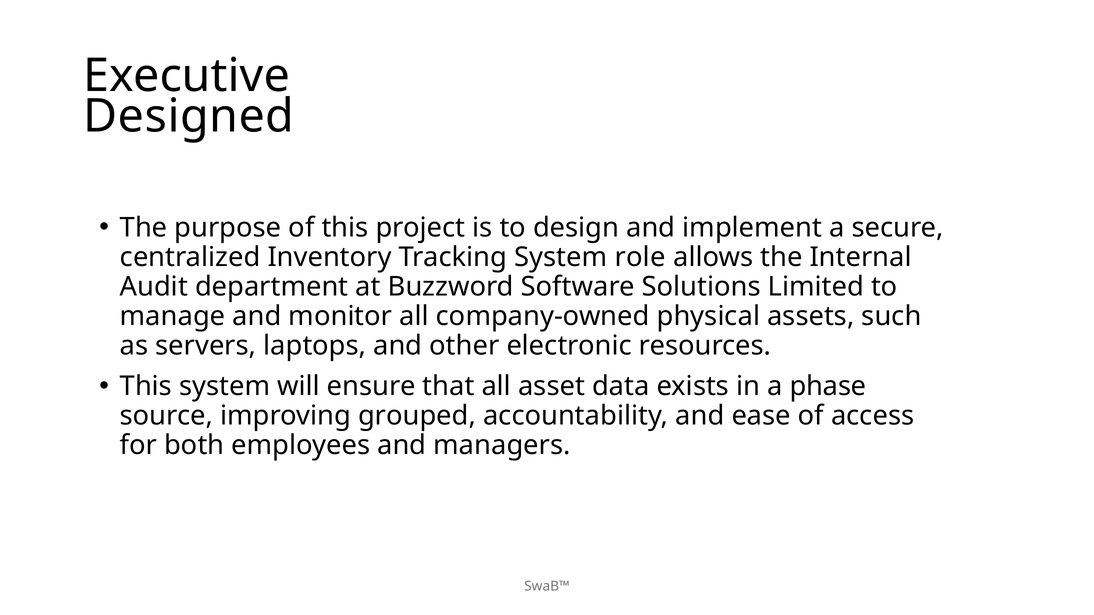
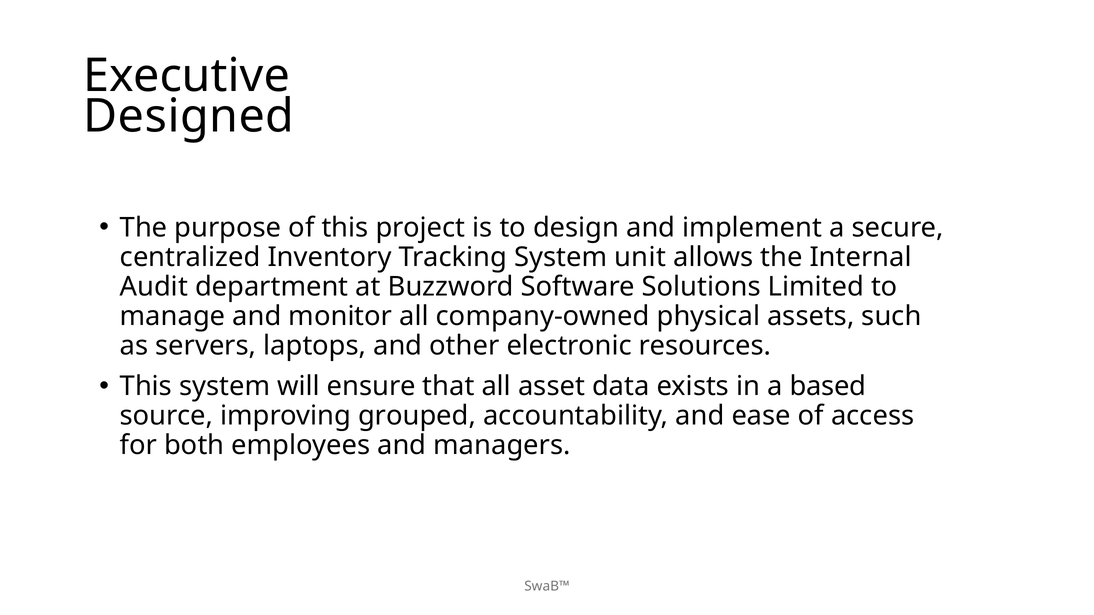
role: role -> unit
phase: phase -> based
